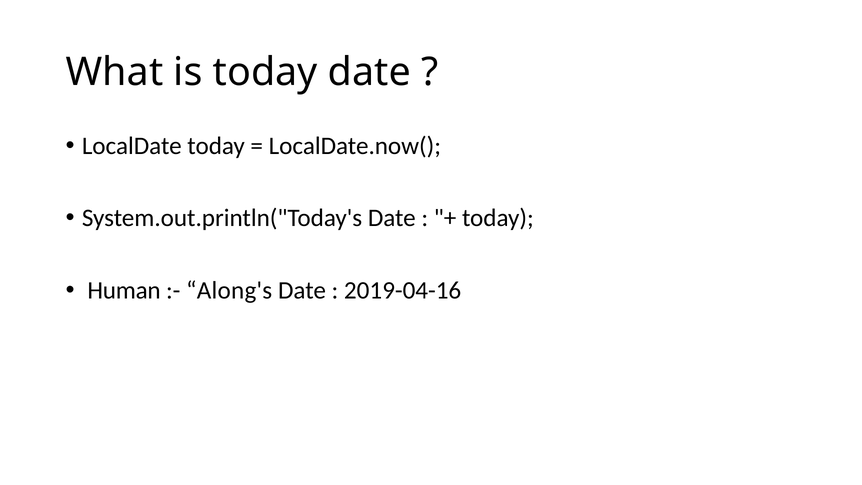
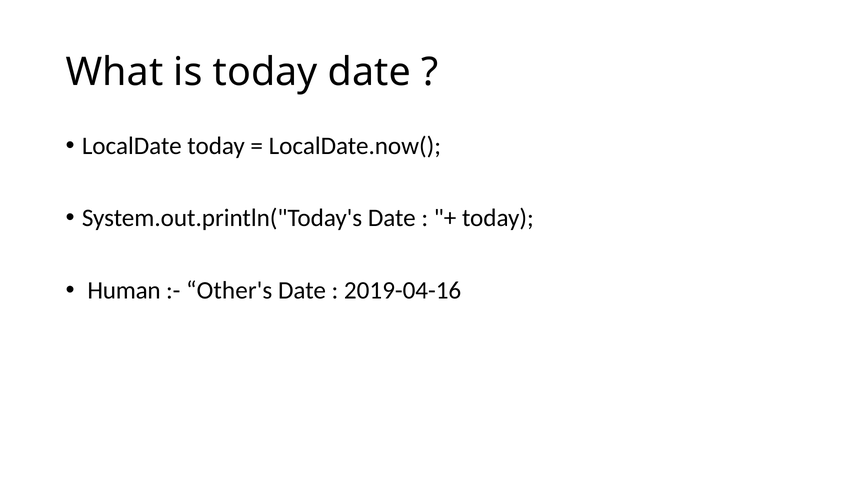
Along's: Along's -> Other's
